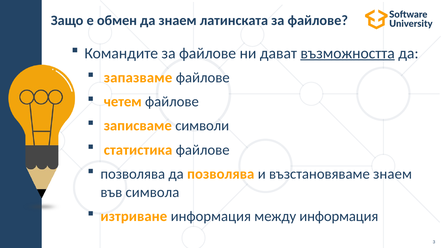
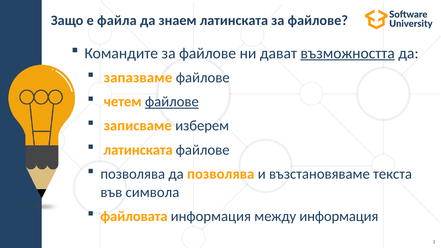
обмен: обмен -> файла
файлове at (172, 102) underline: none -> present
символи: символи -> изберем
статистика at (138, 150): статистика -> латинската
възстановяваме знаем: знаем -> текста
изтриване: изтриване -> файловата
